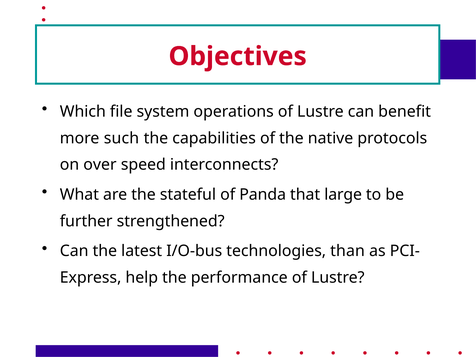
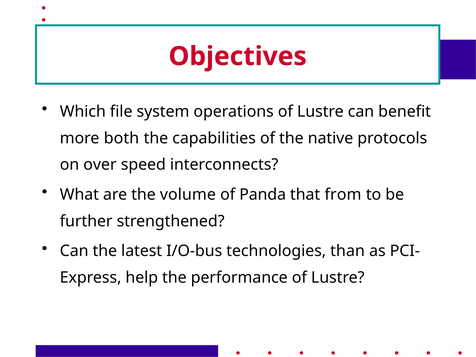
such: such -> both
stateful: stateful -> volume
large: large -> from
